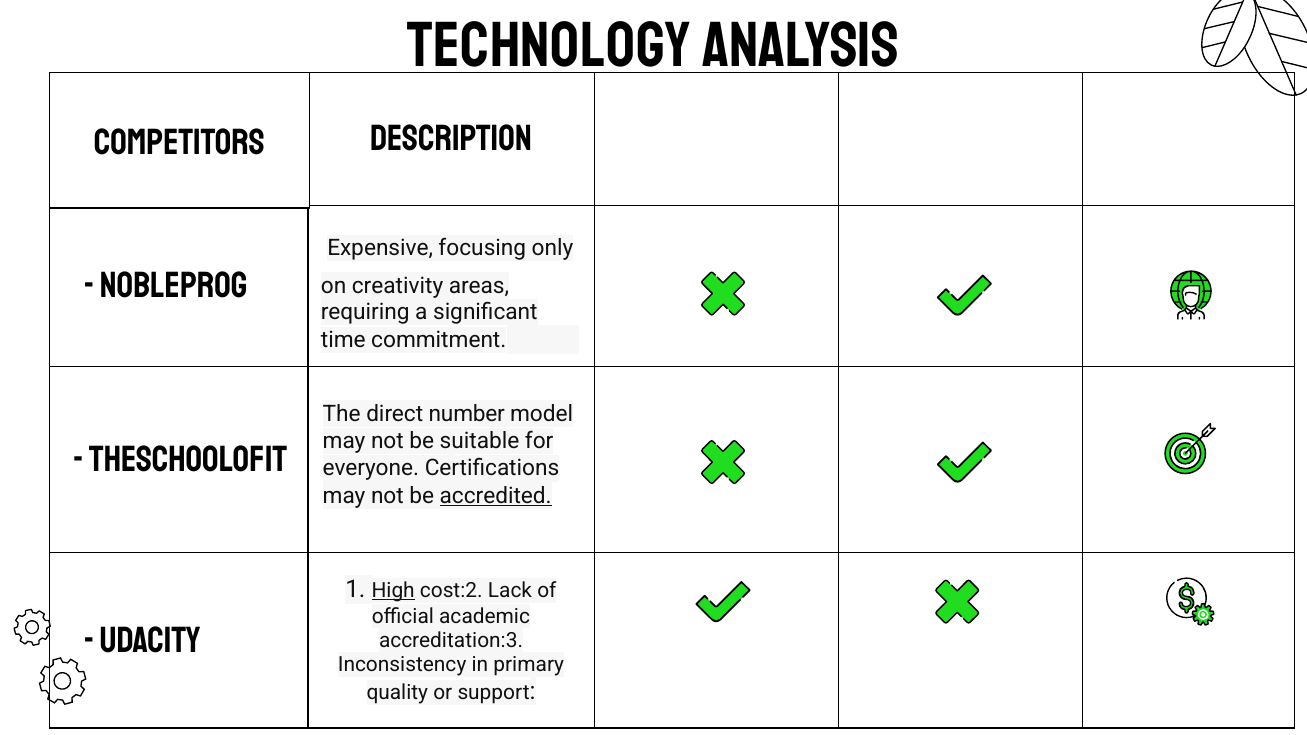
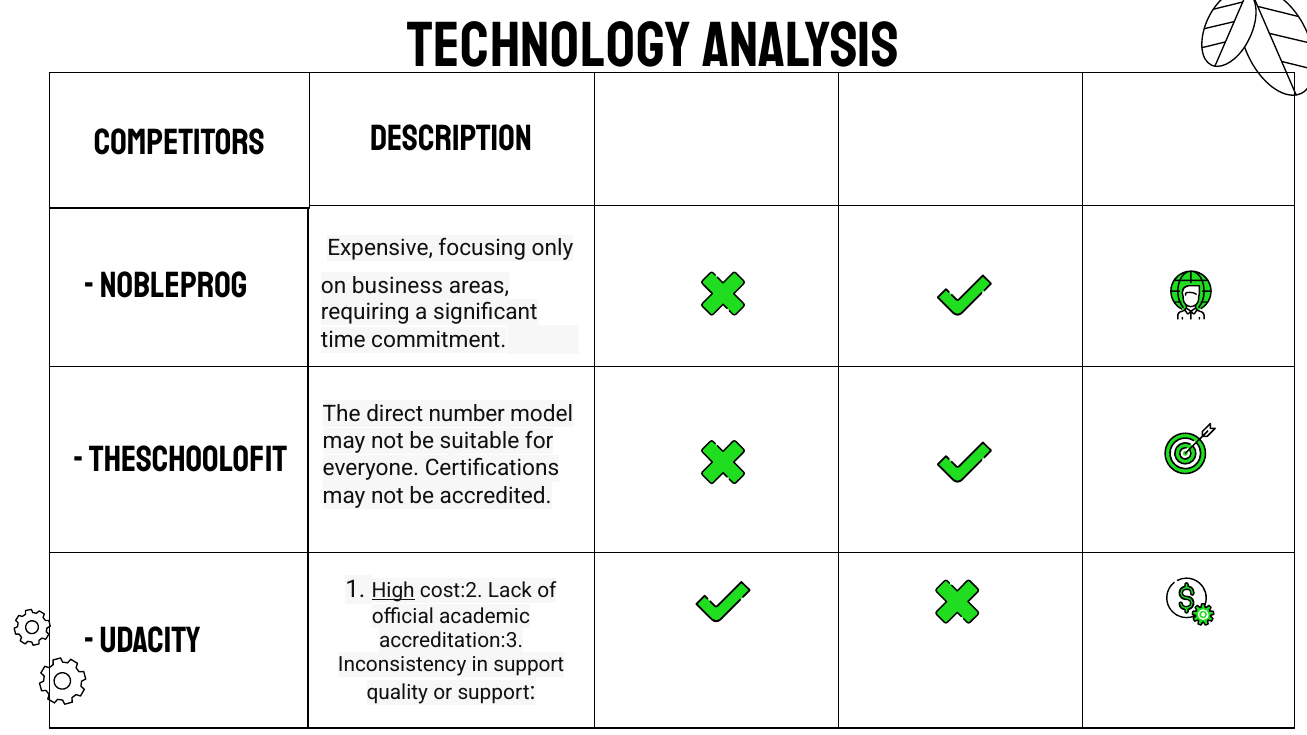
creativity: creativity -> business
accredited underline: present -> none
in primary: primary -> support
